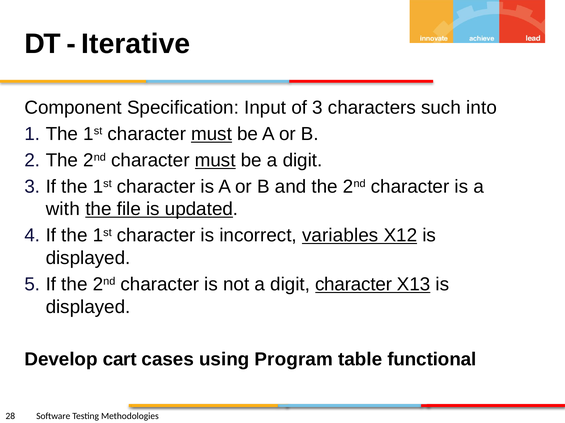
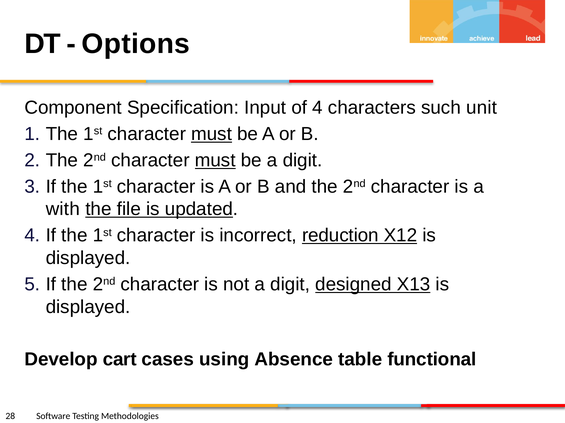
Iterative: Iterative -> Options
of 3: 3 -> 4
into: into -> unit
variables: variables -> reduction
digit character: character -> designed
Program: Program -> Absence
